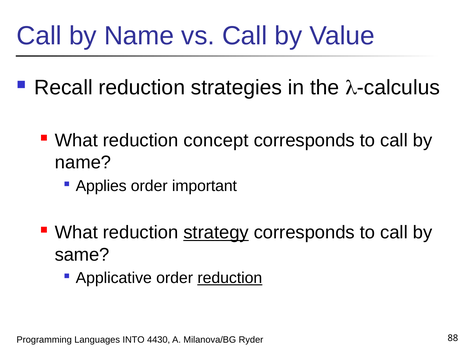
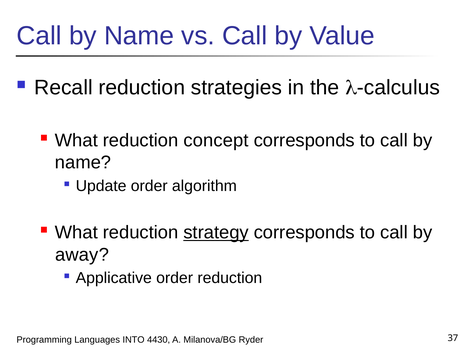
Applies: Applies -> Update
important: important -> algorithm
same: same -> away
reduction at (230, 278) underline: present -> none
88: 88 -> 37
